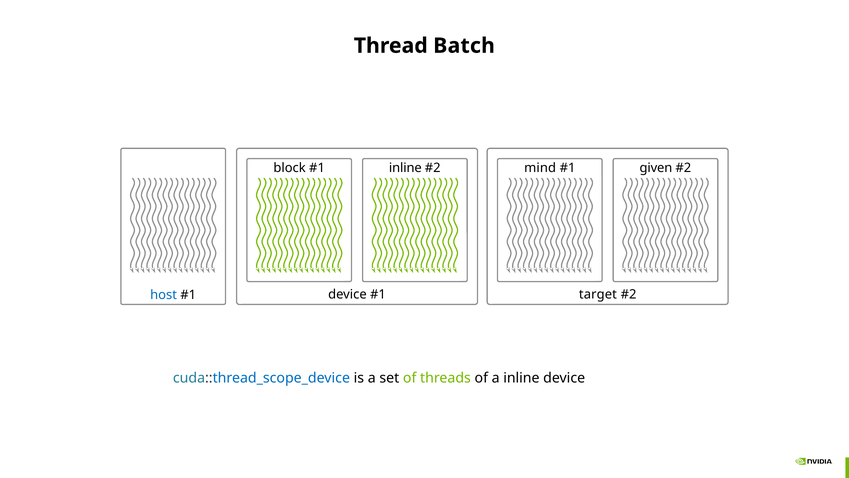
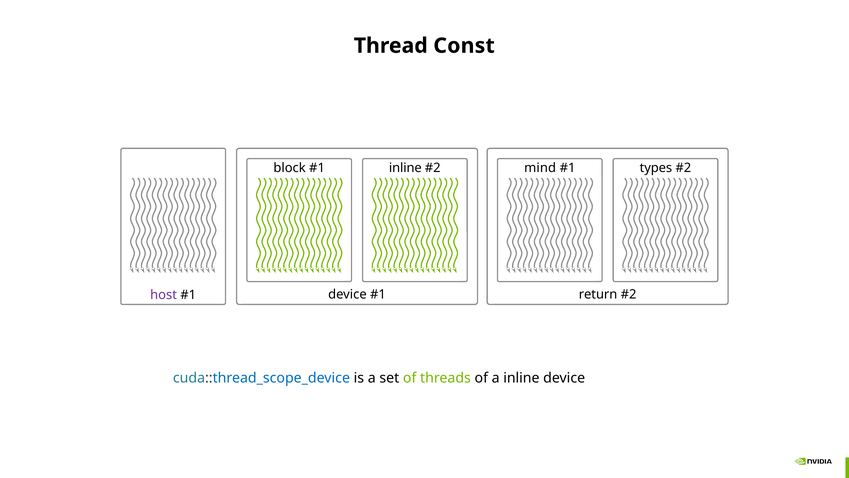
Batch: Batch -> Const
given: given -> types
target: target -> return
host colour: blue -> purple
